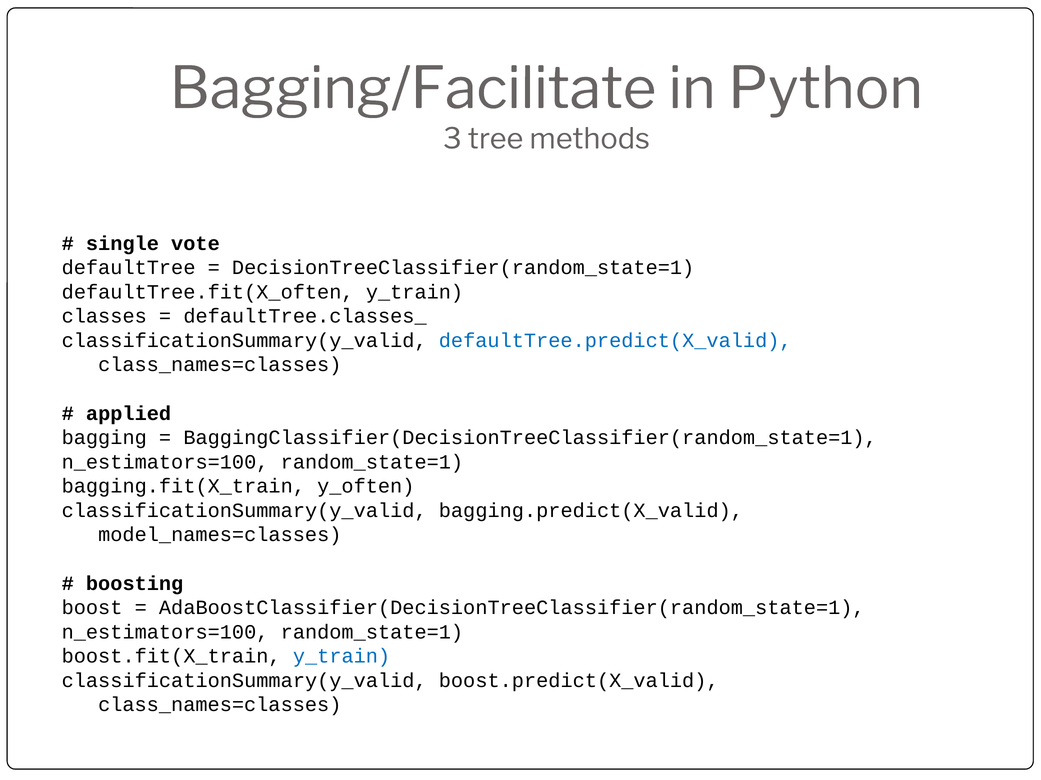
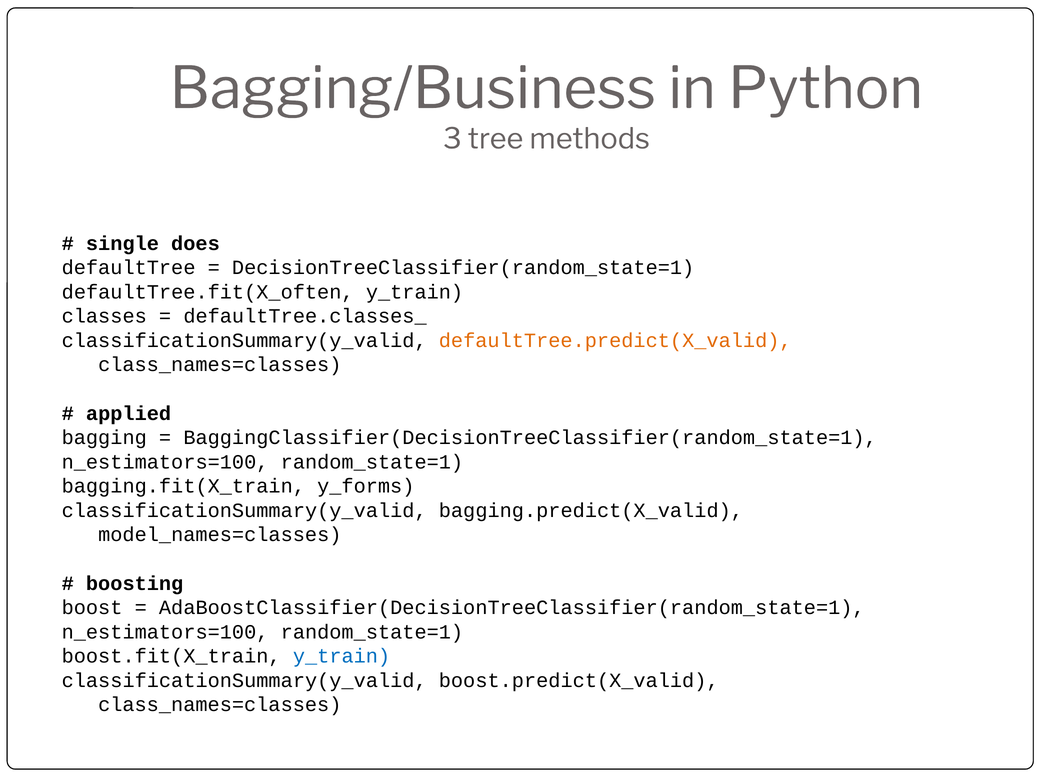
Bagging/Facilitate: Bagging/Facilitate -> Bagging/Business
vote: vote -> does
defaultTree.predict(X_valid colour: blue -> orange
y_often: y_often -> y_forms
